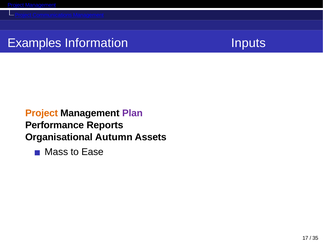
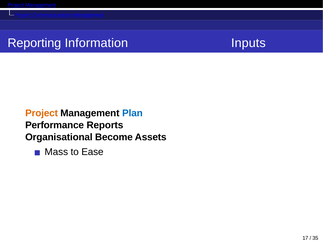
Examples: Examples -> Reporting
Plan colour: purple -> blue
Autumn: Autumn -> Become
